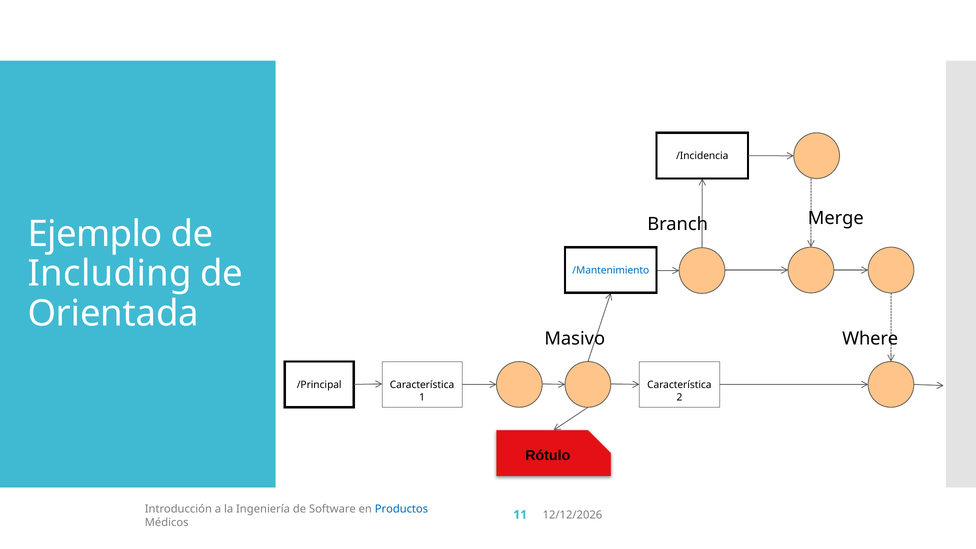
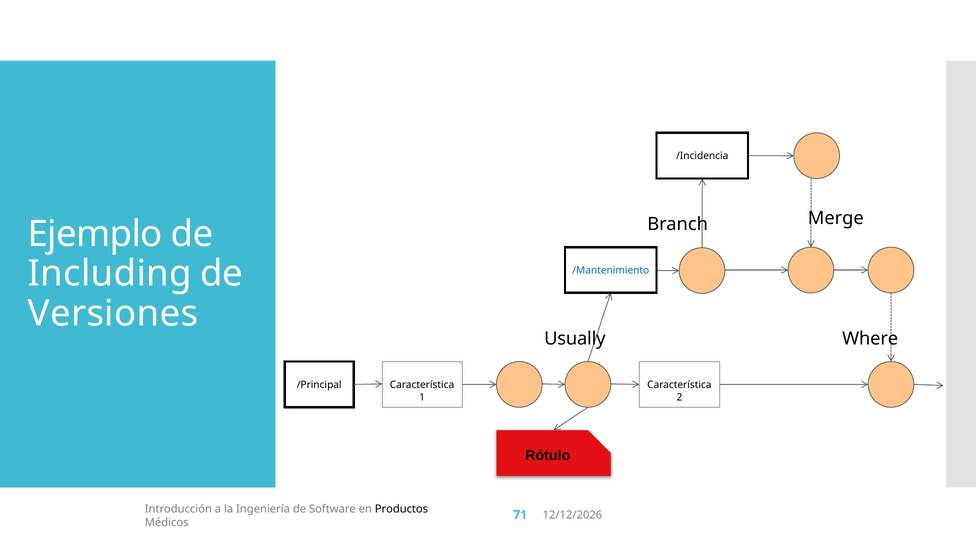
Orientada: Orientada -> Versiones
Masivo: Masivo -> Usually
Productos colour: blue -> black
11: 11 -> 71
